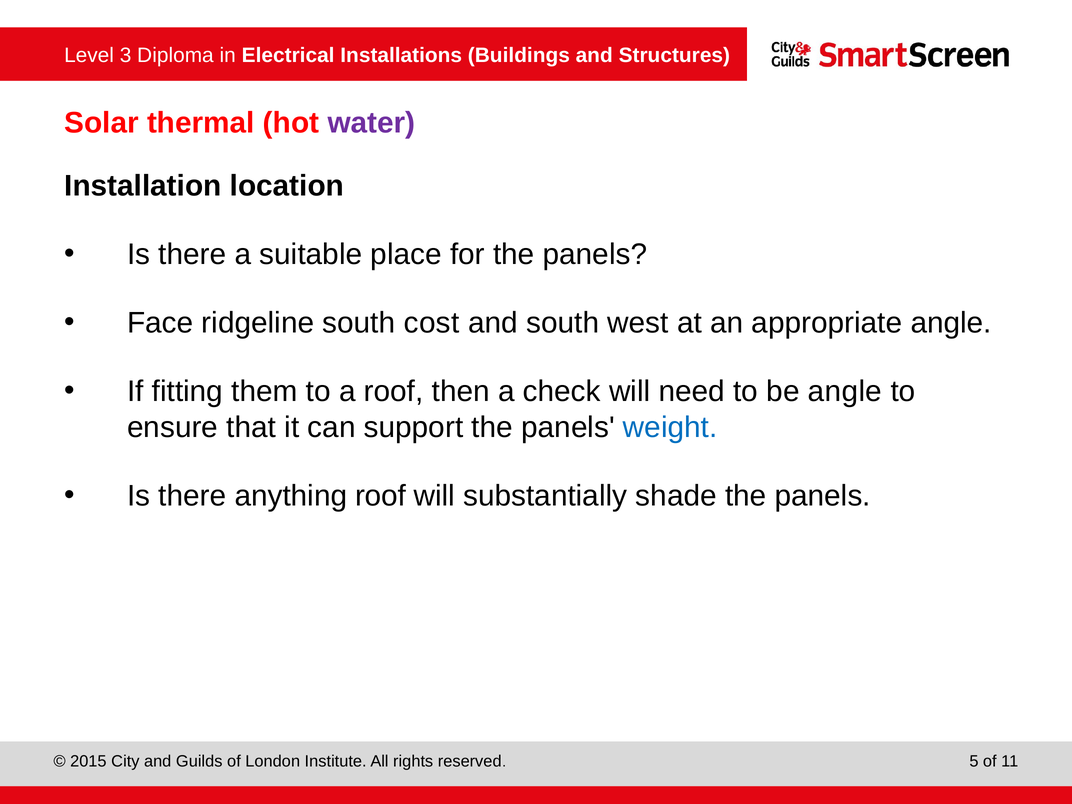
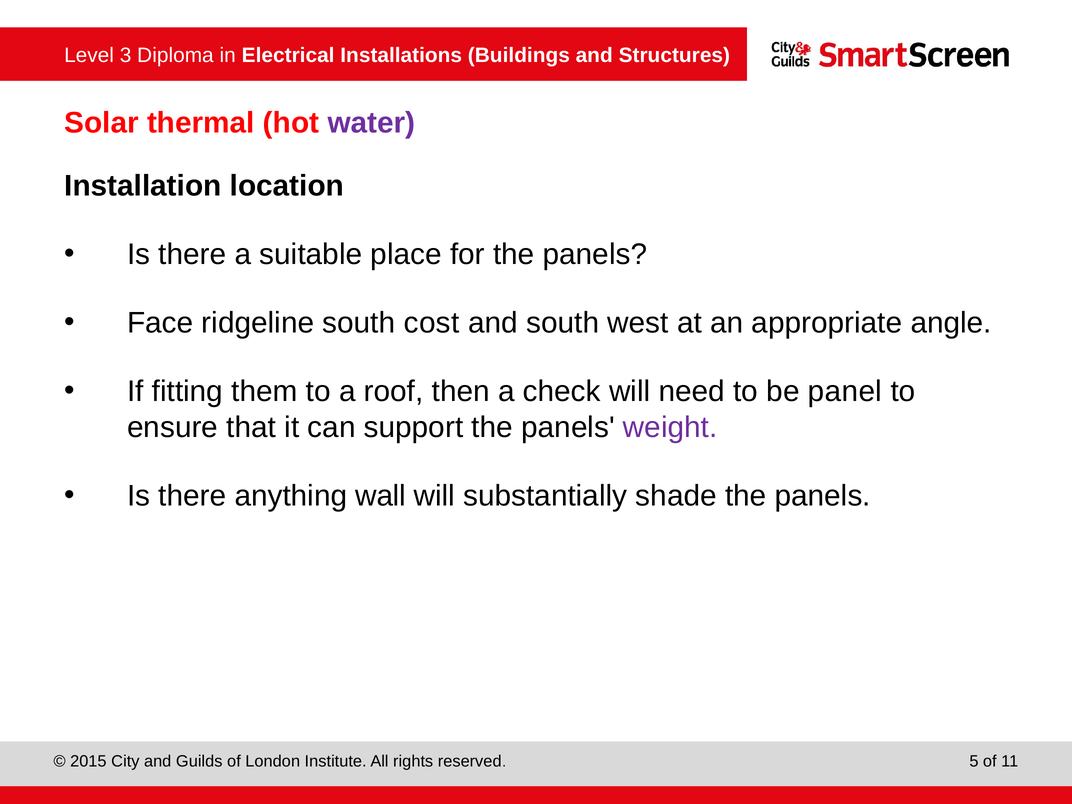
be angle: angle -> panel
weight colour: blue -> purple
anything roof: roof -> wall
